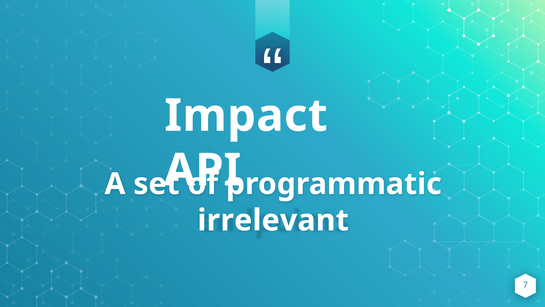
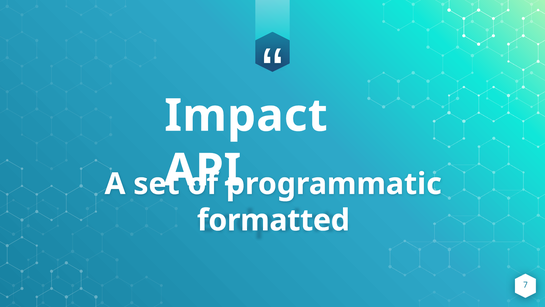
irrelevant: irrelevant -> formatted
